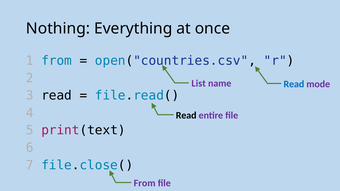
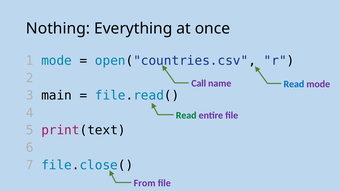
1 from: from -> mode
List: List -> Call
3 read: read -> main
Read at (186, 115) colour: black -> green
